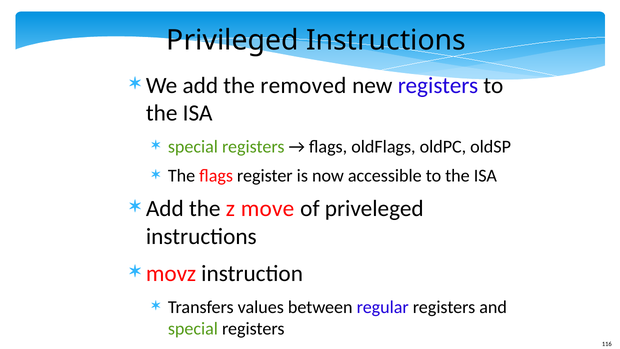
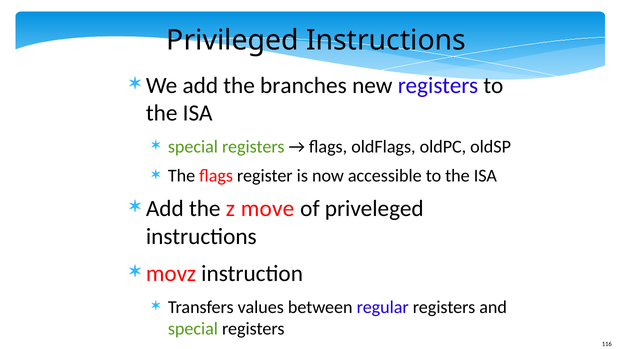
removed: removed -> branches
